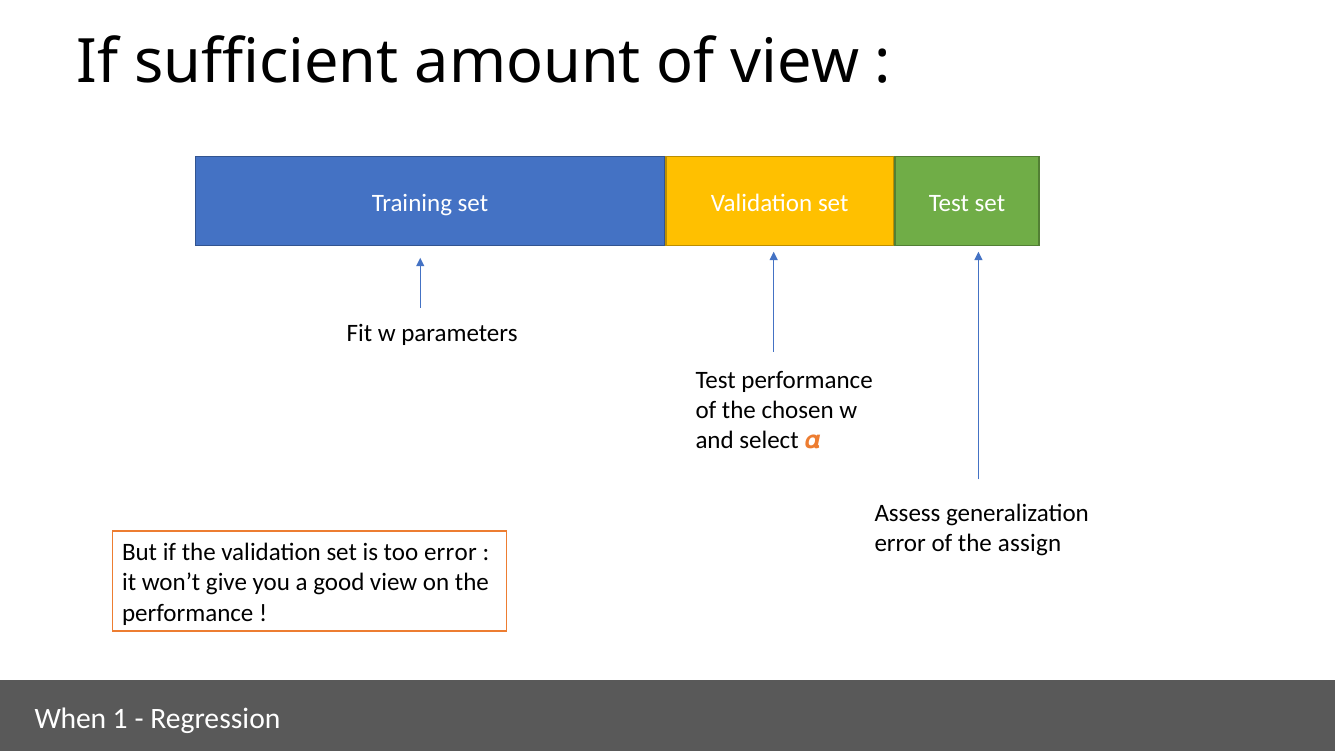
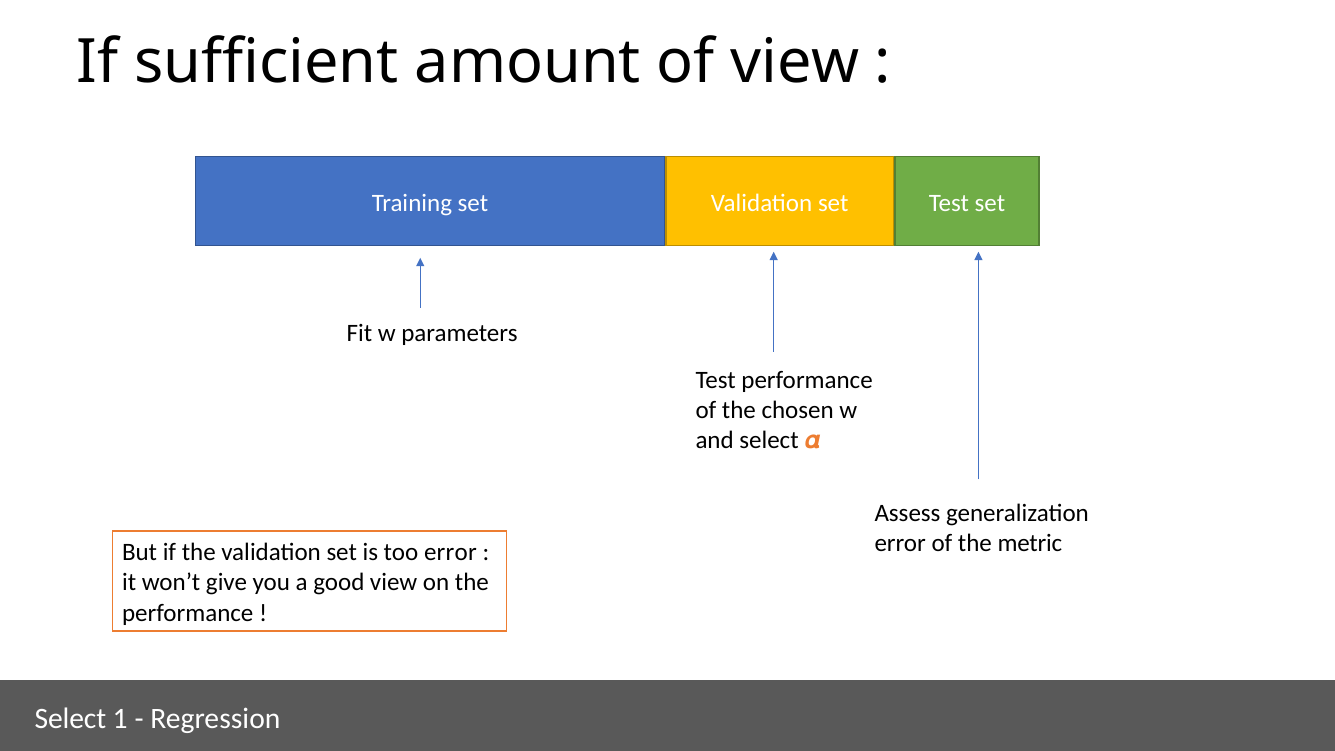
assign: assign -> metric
When at (70, 719): When -> Select
